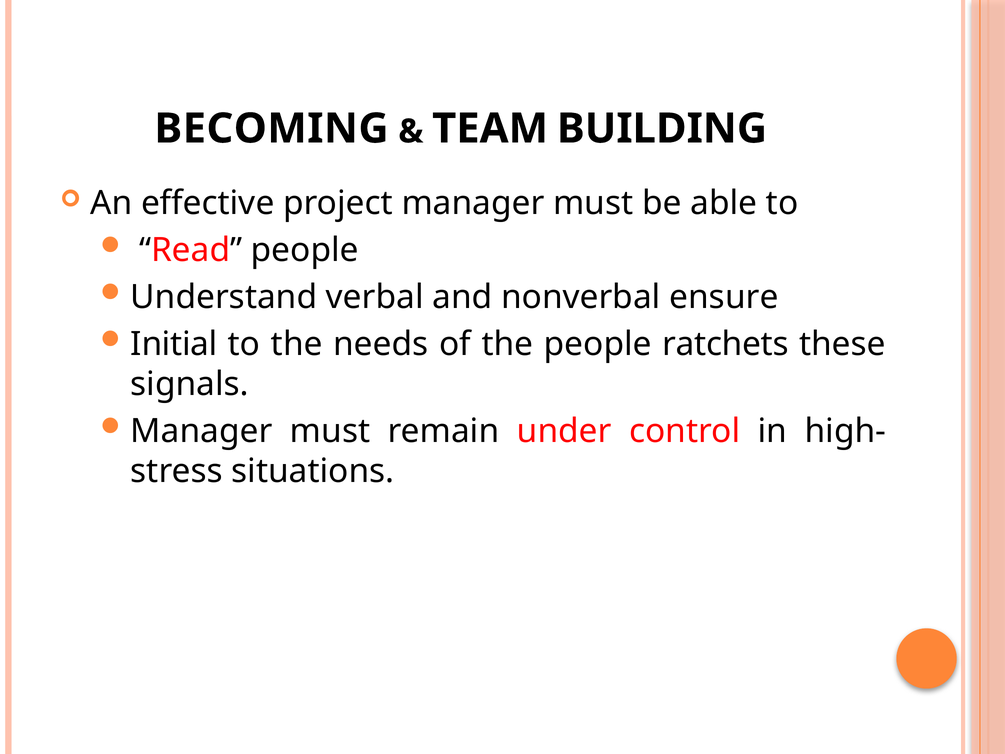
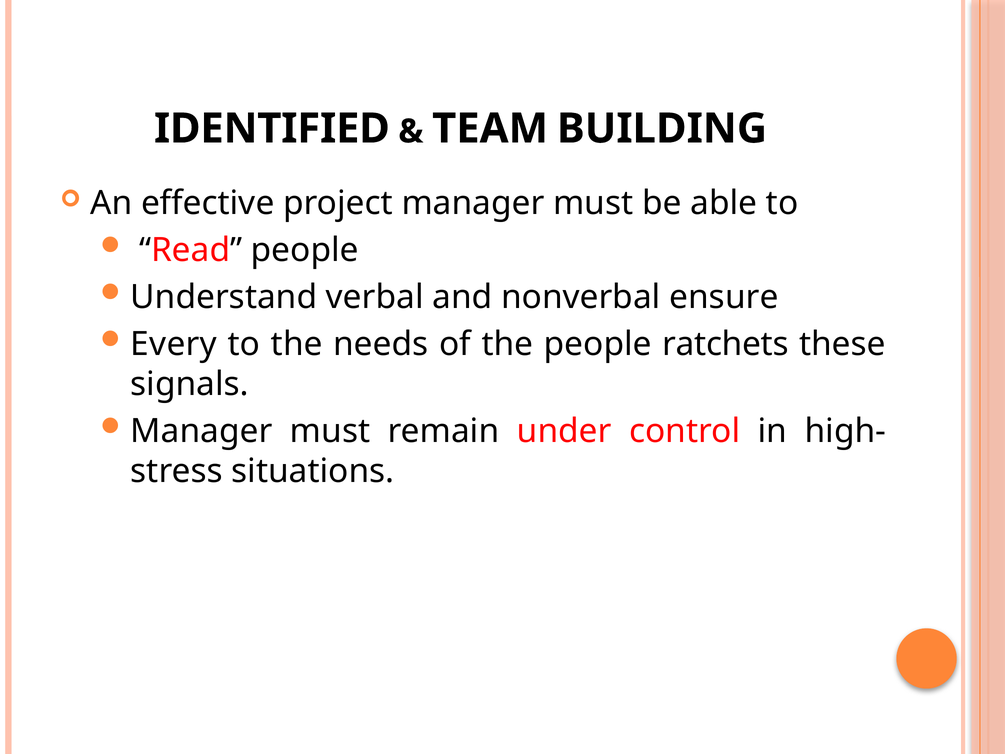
BECOMING: BECOMING -> IDENTIFIED
Initial: Initial -> Every
